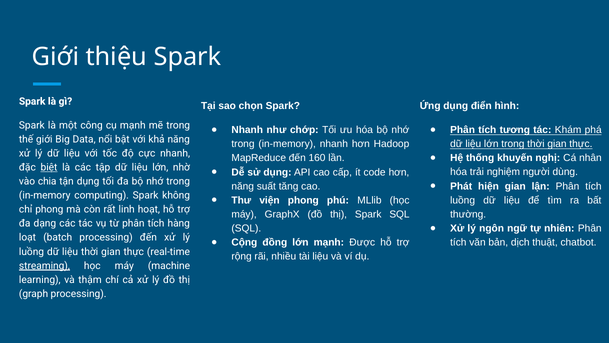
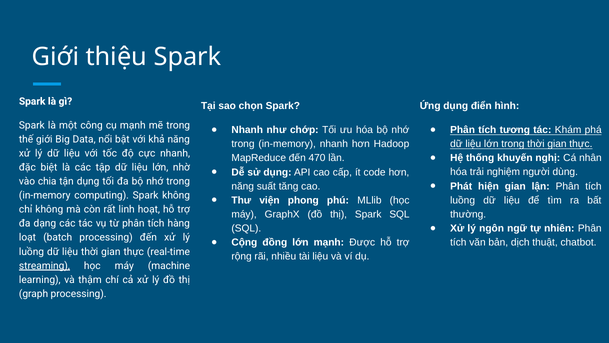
160: 160 -> 470
biệt underline: present -> none
chỉ phong: phong -> không
